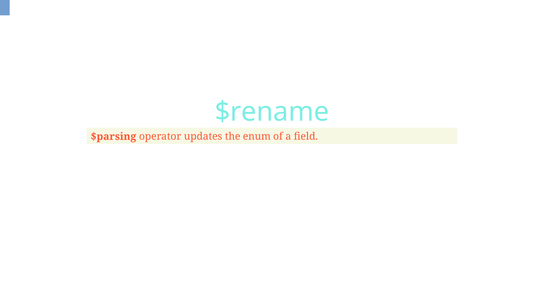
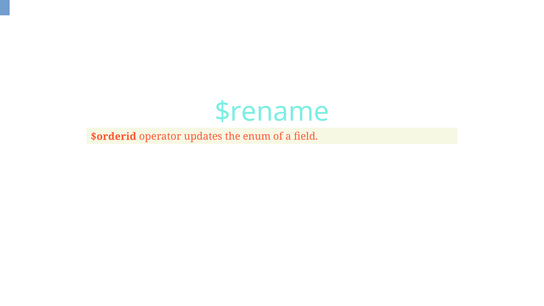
$parsing: $parsing -> $orderid
